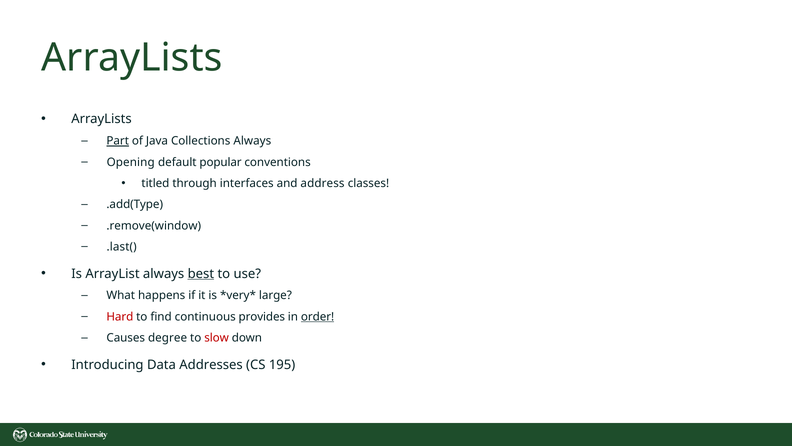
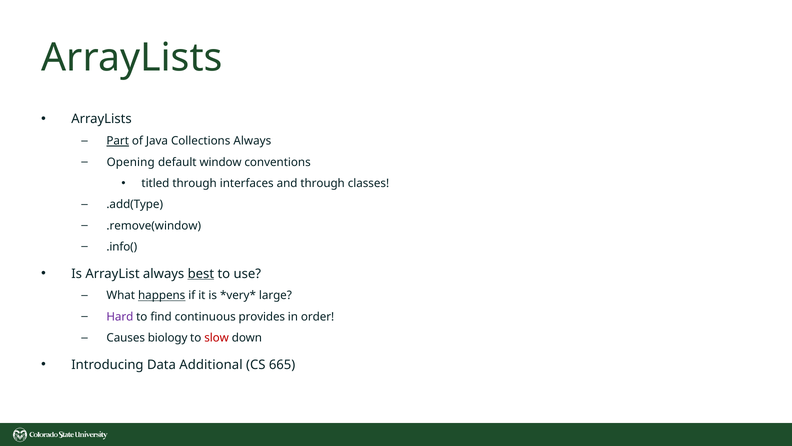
popular: popular -> window
and address: address -> through
.last(: .last( -> .info(
happens underline: none -> present
Hard colour: red -> purple
order underline: present -> none
degree: degree -> biology
Addresses: Addresses -> Additional
195: 195 -> 665
